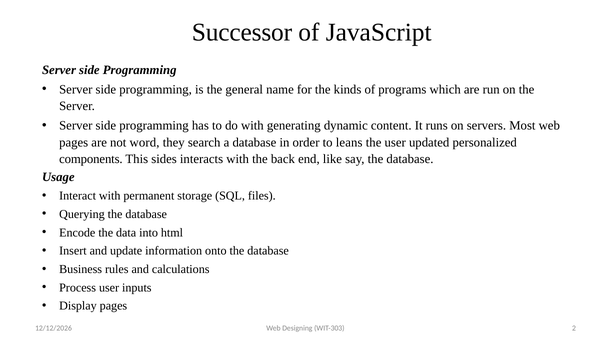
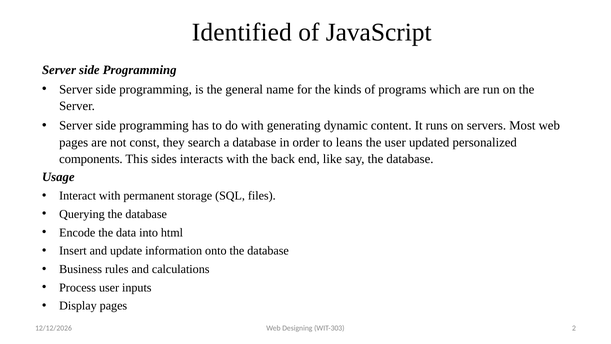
Successor: Successor -> Identified
word: word -> const
